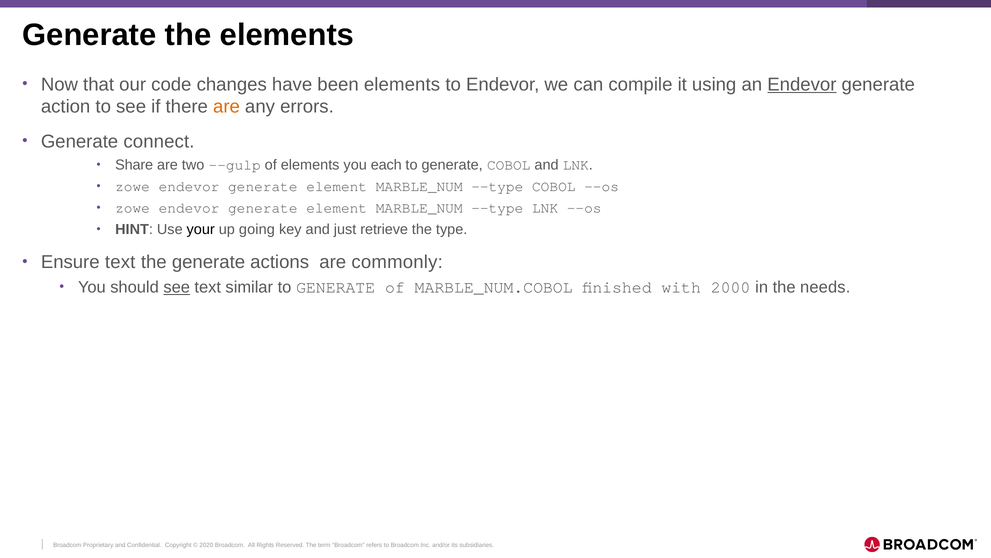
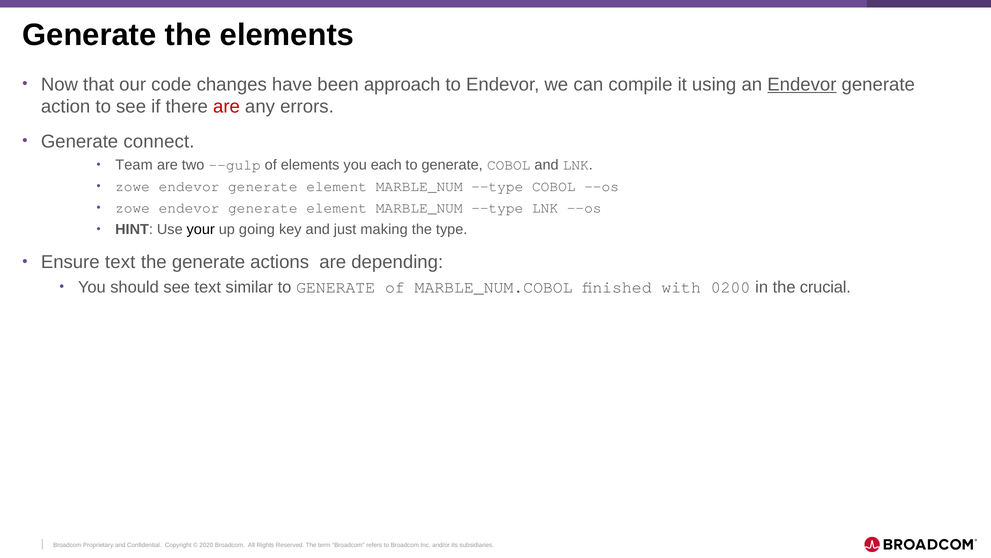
been elements: elements -> approach
are at (226, 107) colour: orange -> red
Share: Share -> Team
retrieve: retrieve -> making
commonly: commonly -> depending
see at (177, 287) underline: present -> none
2000: 2000 -> 0200
needs: needs -> crucial
